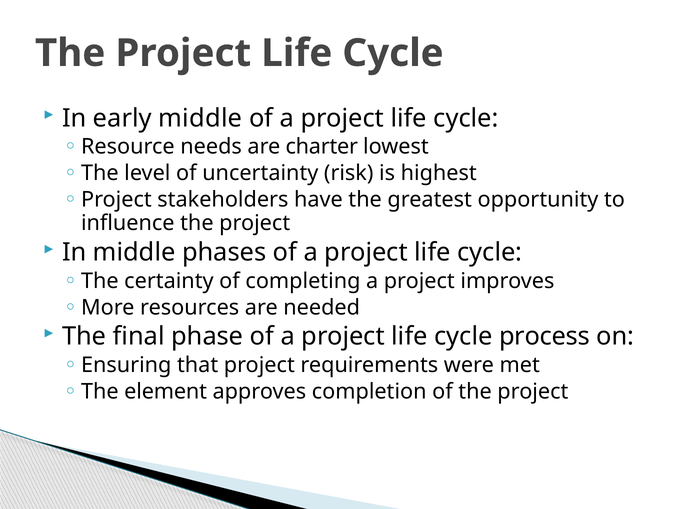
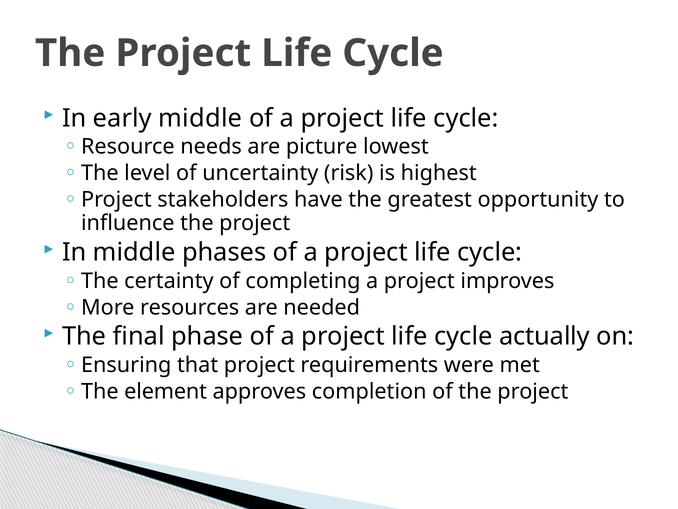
charter: charter -> picture
process: process -> actually
